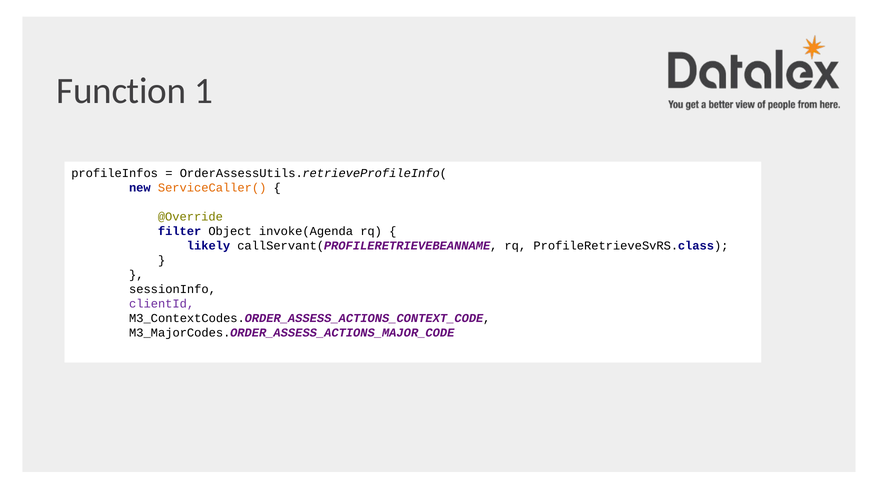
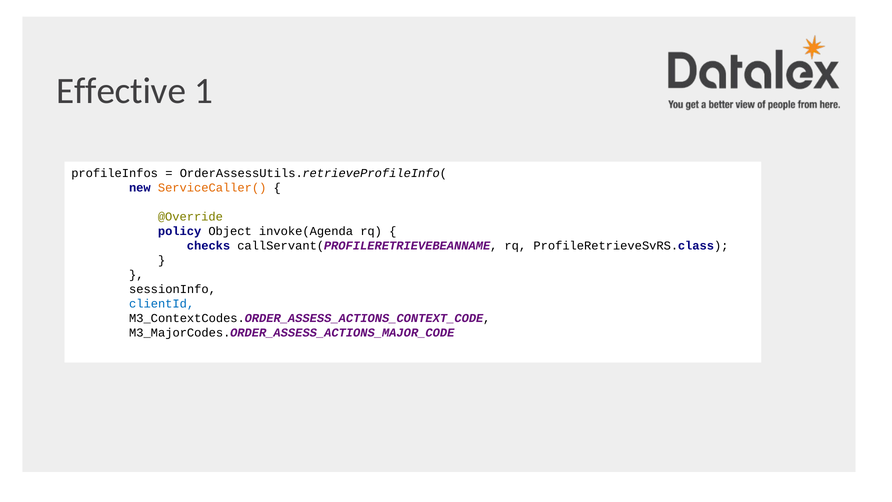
Function: Function -> Effective
filter: filter -> policy
likely: likely -> checks
clientId colour: purple -> blue
